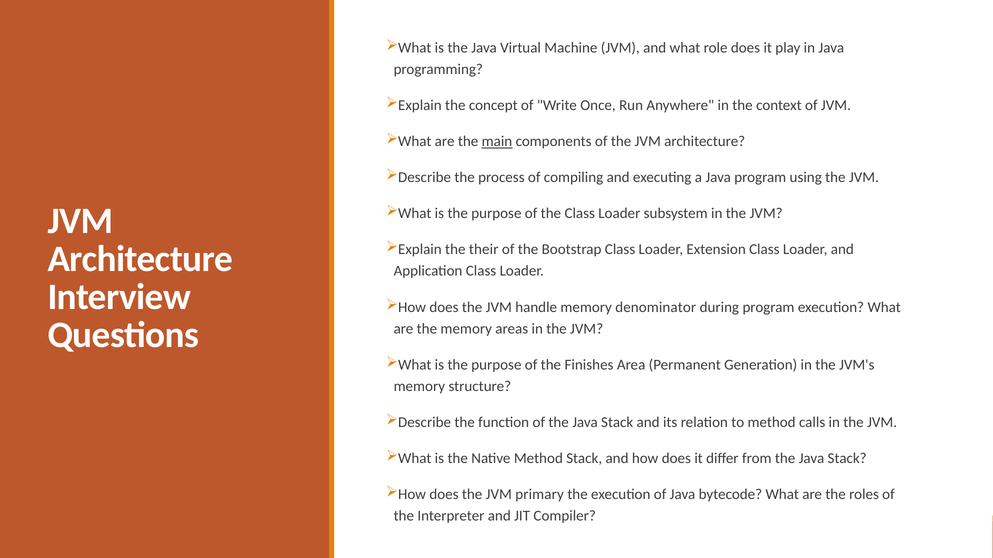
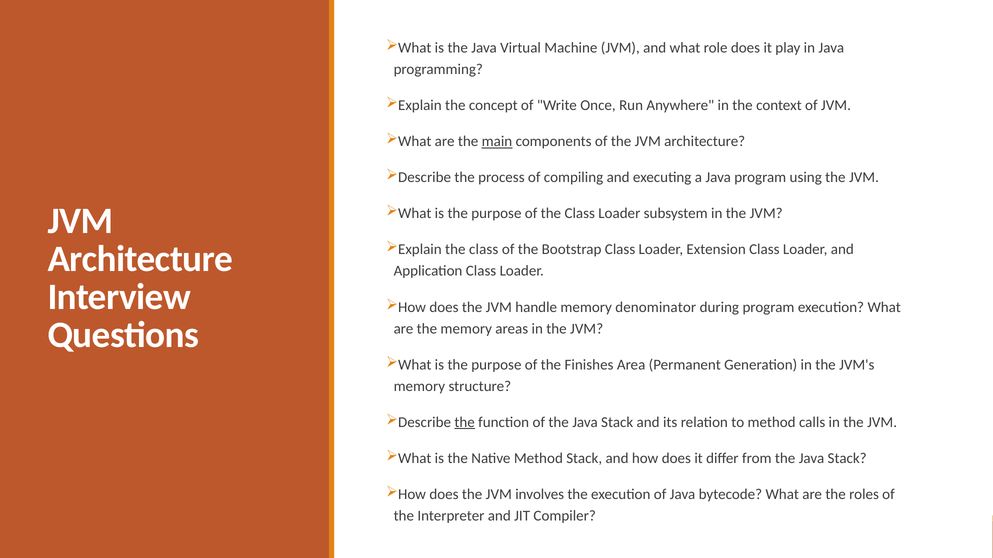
their at (484, 250): their -> class
the at (465, 423) underline: none -> present
primary: primary -> involves
